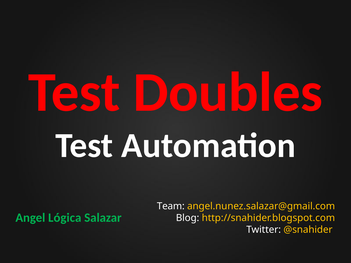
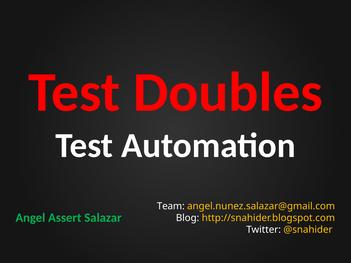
Lógica: Lógica -> Assert
